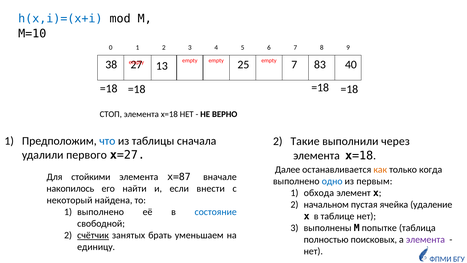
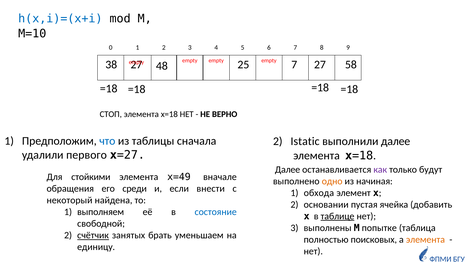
13: 13 -> 48
25 83: 83 -> 27
40: 40 -> 58
Такие: Такие -> Istatic
выполнили через: через -> далее
как colour: orange -> purple
когда: когда -> будут
x=87: x=87 -> x=49
одно colour: blue -> orange
первым: первым -> начиная
накопилось: накопилось -> обращения
найти: найти -> среди
начальном: начальном -> основании
удаление: удаление -> добавить
1 выполнено: выполнено -> выполняем
таблице underline: none -> present
элемента at (425, 239) colour: purple -> orange
